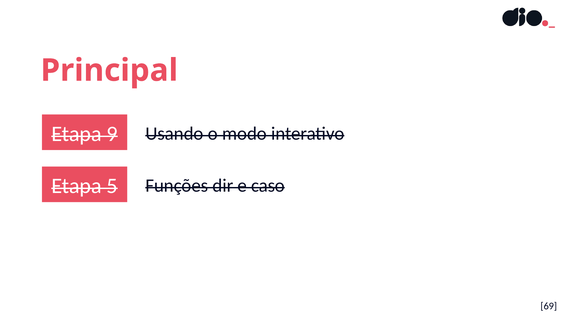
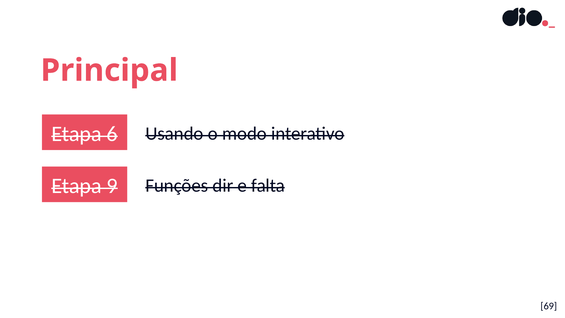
9: 9 -> 6
5: 5 -> 9
caso: caso -> falta
